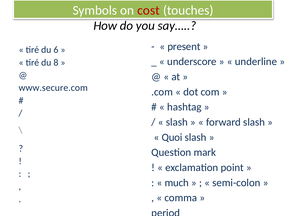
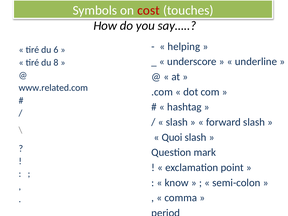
present: present -> helping
www.secure.com: www.secure.com -> www.related.com
much: much -> know
